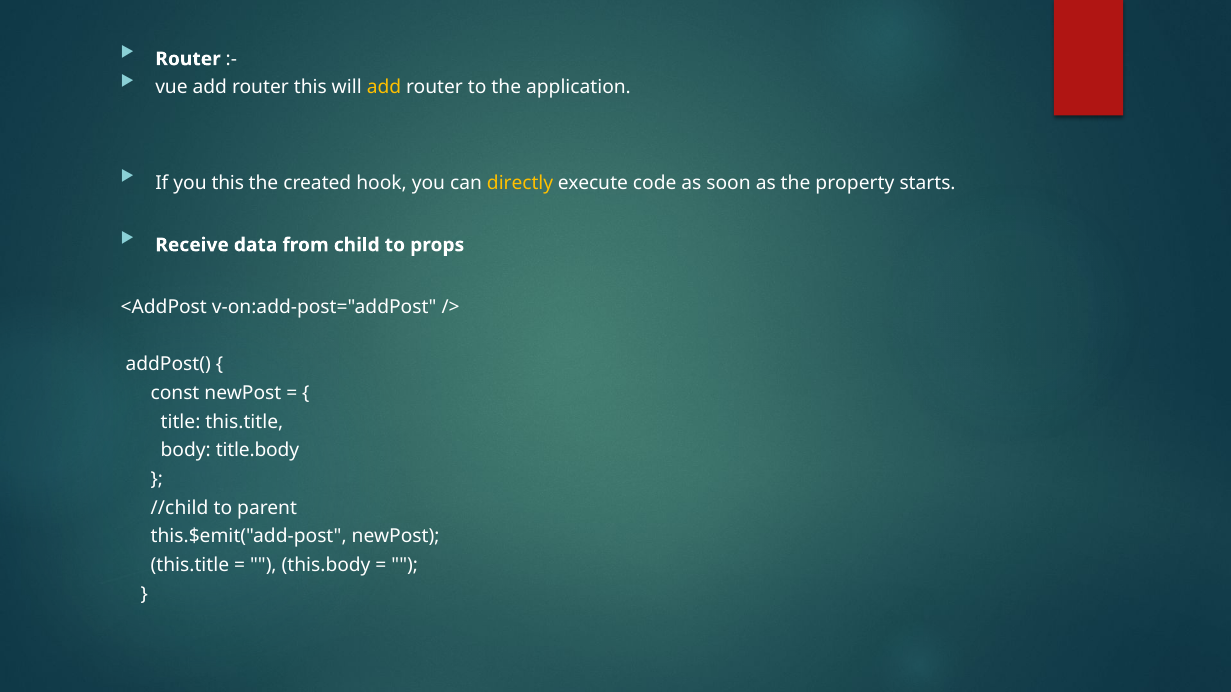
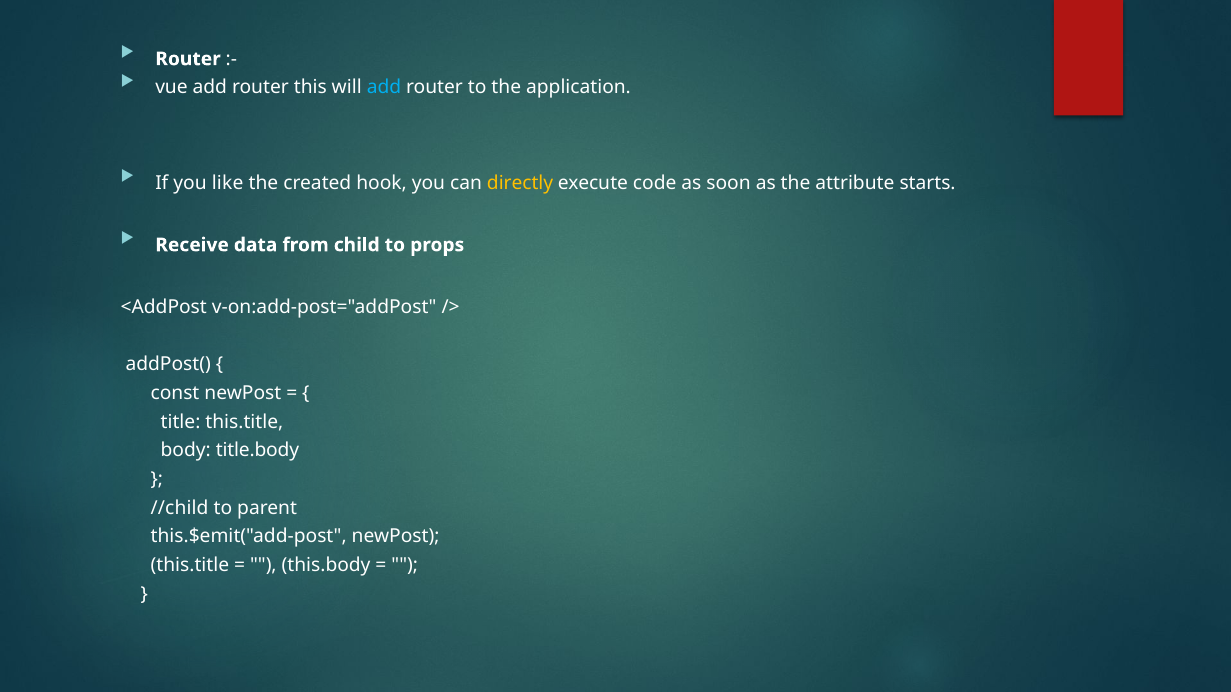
add at (384, 88) colour: yellow -> light blue
you this: this -> like
property: property -> attribute
